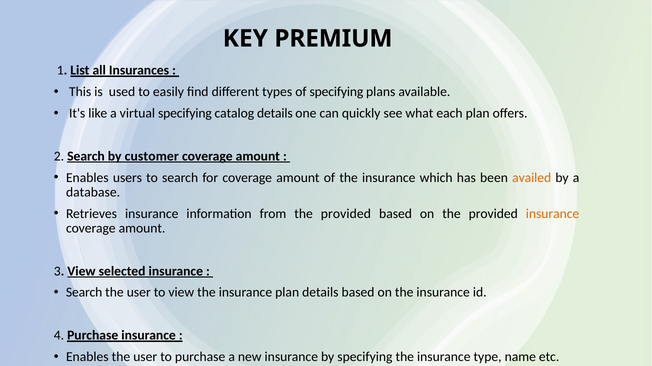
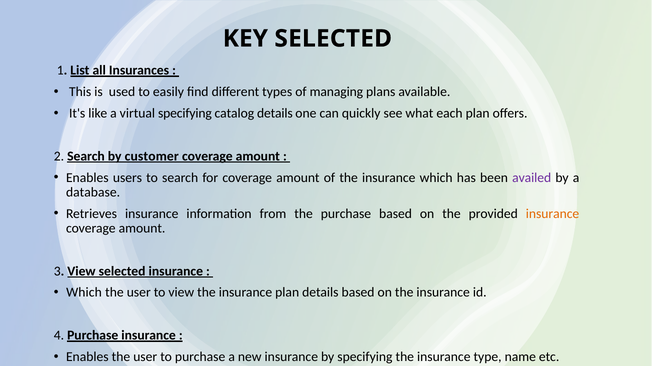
KEY PREMIUM: PREMIUM -> SELECTED
of specifying: specifying -> managing
availed colour: orange -> purple
from the provided: provided -> purchase
Search at (84, 293): Search -> Which
